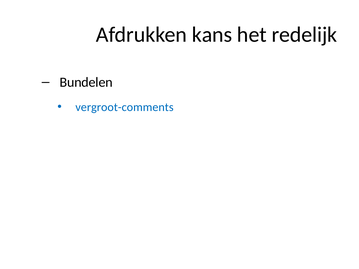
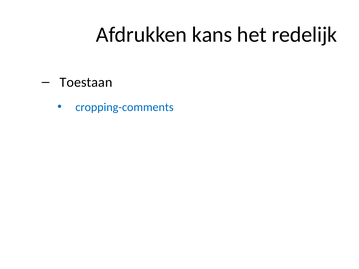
Bundelen: Bundelen -> Toestaan
vergroot-comments: vergroot-comments -> cropping-comments
